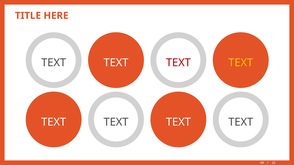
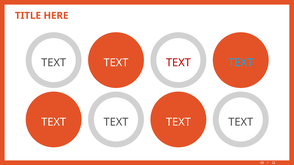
TEXT at (241, 63) colour: yellow -> light blue
